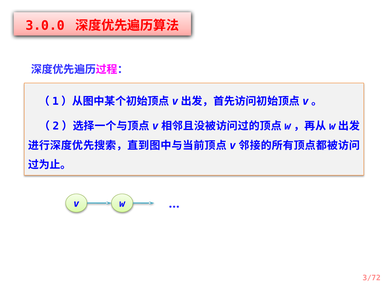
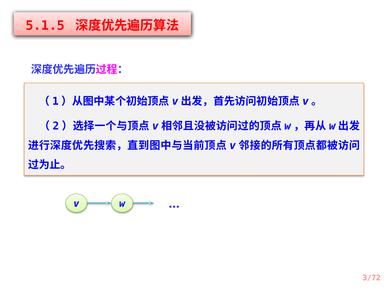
3.0.0: 3.0.0 -> 5.1.5
